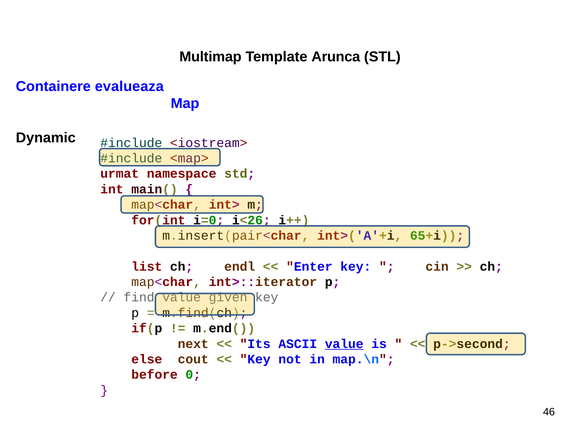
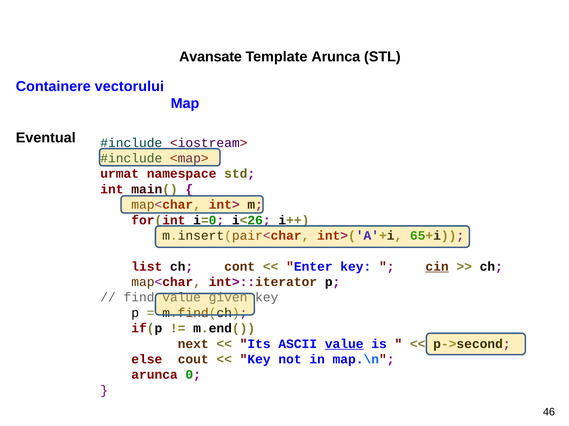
Multimap: Multimap -> Avansate
evalueaza: evalueaza -> vectorului
Dynamic: Dynamic -> Eventual
endl: endl -> cont
cin underline: none -> present
before at (155, 375): before -> arunca
